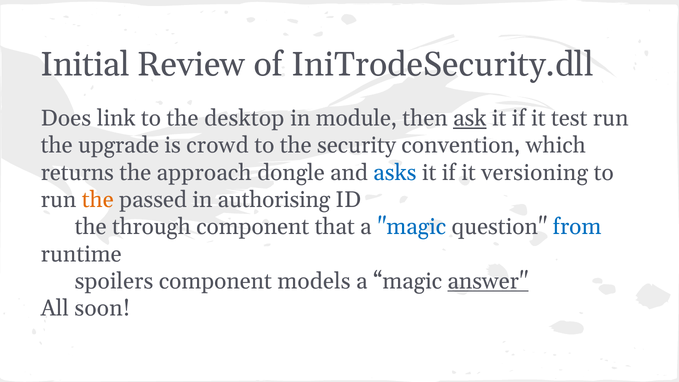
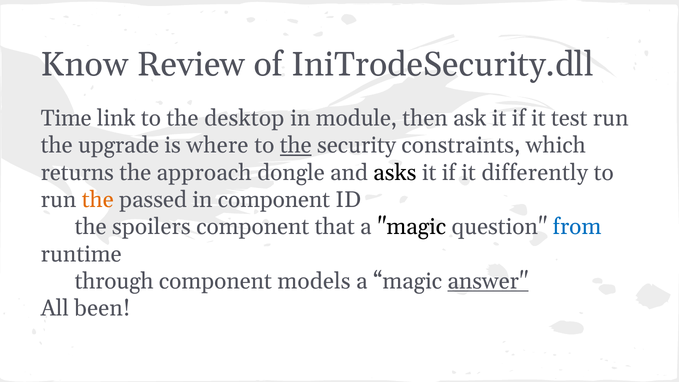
Initial: Initial -> Know
Does: Does -> Time
ask underline: present -> none
crowd: crowd -> where
the at (296, 145) underline: none -> present
convention: convention -> constraints
asks colour: blue -> black
versioning: versioning -> differently
in authorising: authorising -> component
through: through -> spoilers
magic at (412, 227) colour: blue -> black
spoilers: spoilers -> through
soon: soon -> been
